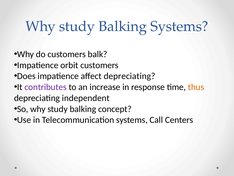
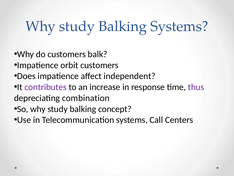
affect depreciating: depreciating -> independent
thus colour: orange -> purple
independent: independent -> combination
